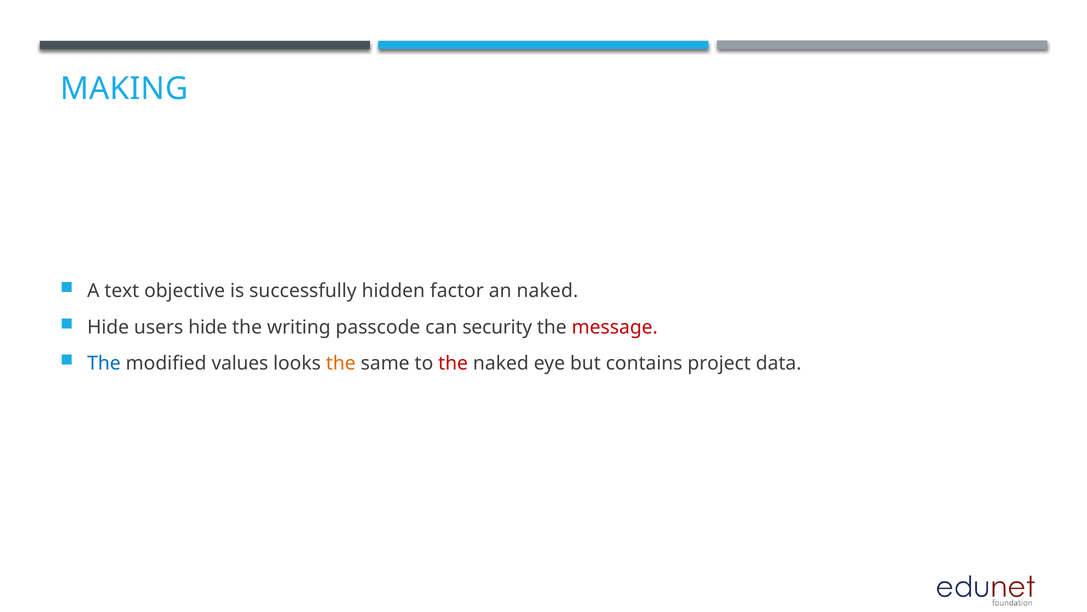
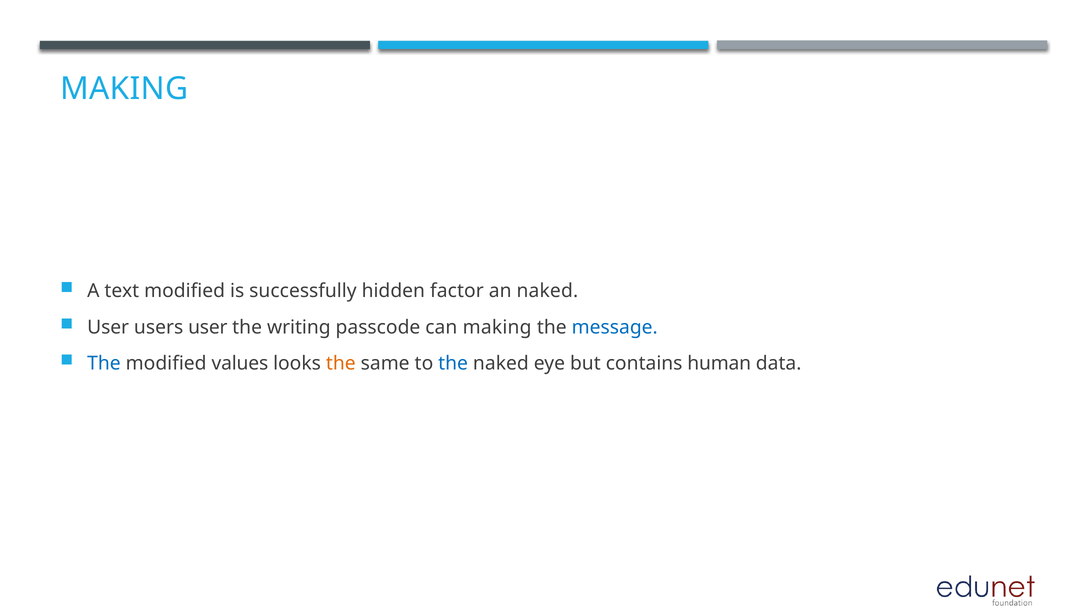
text objective: objective -> modified
Hide at (108, 327): Hide -> User
users hide: hide -> user
can security: security -> making
message colour: red -> blue
the at (453, 363) colour: red -> blue
project: project -> human
